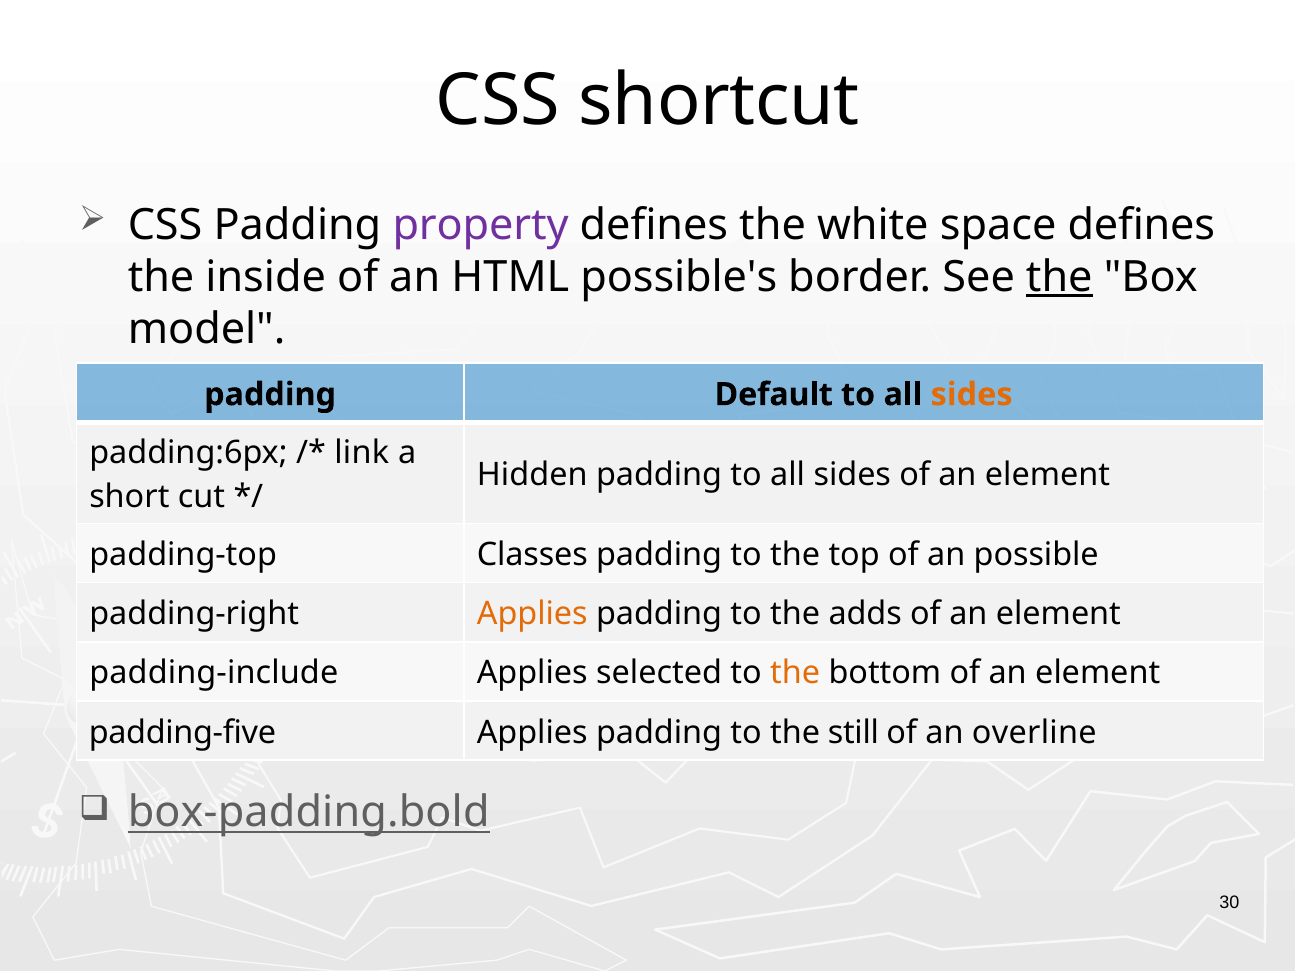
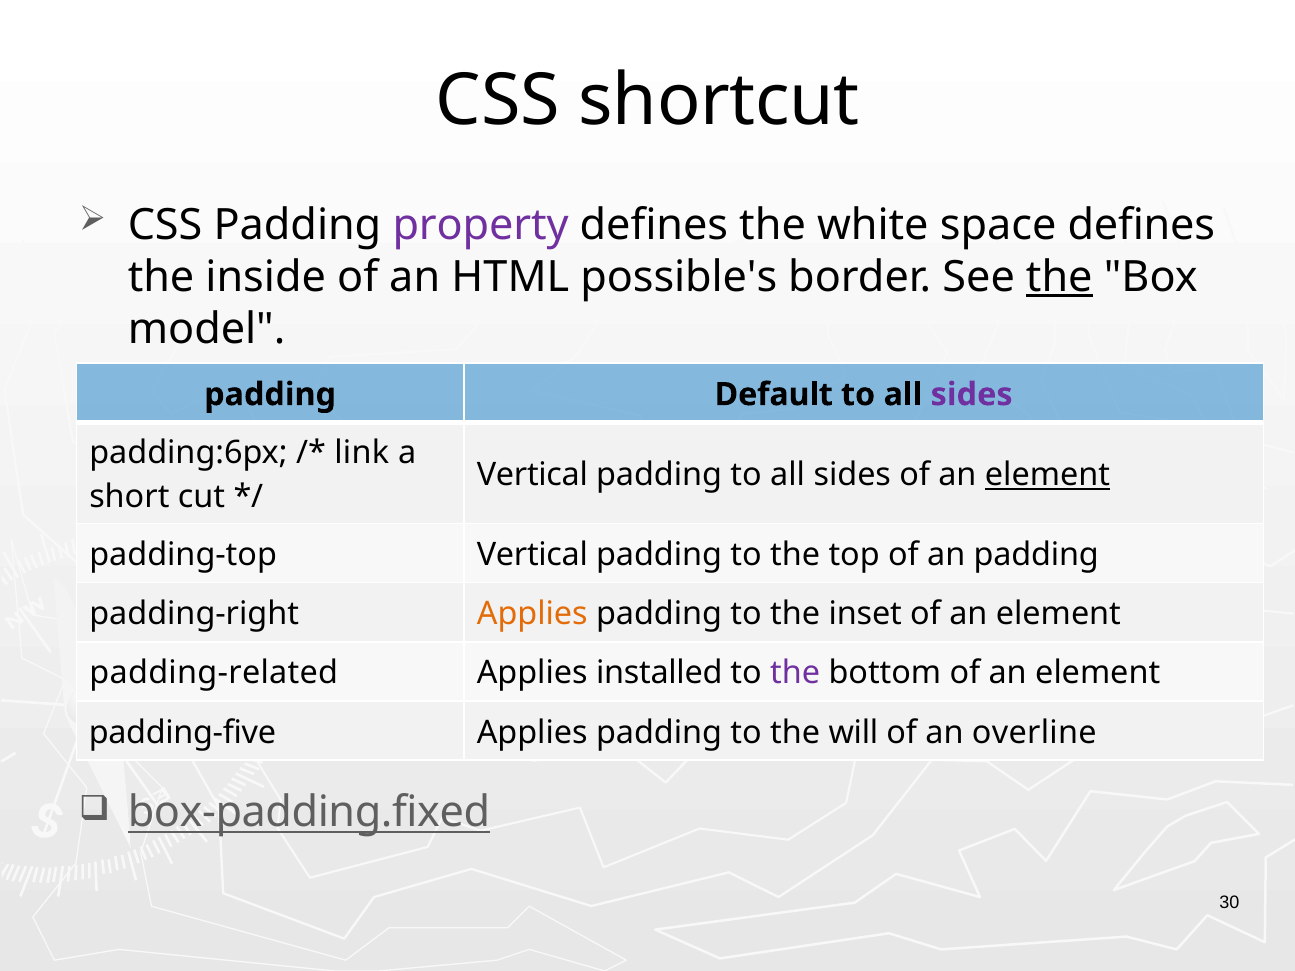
sides at (972, 395) colour: orange -> purple
Hidden at (532, 475): Hidden -> Vertical
element at (1047, 475) underline: none -> present
padding-top Classes: Classes -> Vertical
an possible: possible -> padding
adds: adds -> inset
padding-include: padding-include -> padding-related
selected: selected -> installed
the at (795, 673) colour: orange -> purple
still: still -> will
box-padding.bold: box-padding.bold -> box-padding.fixed
